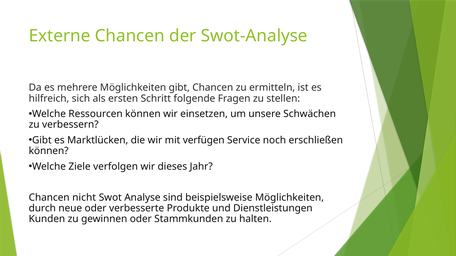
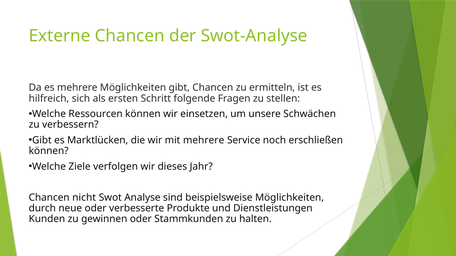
mit verfügen: verfügen -> mehrere
